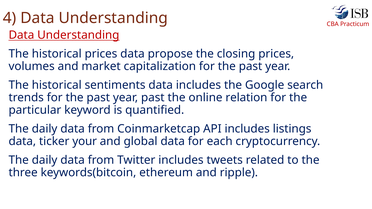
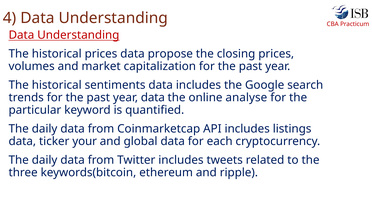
year past: past -> data
relation: relation -> analyse
